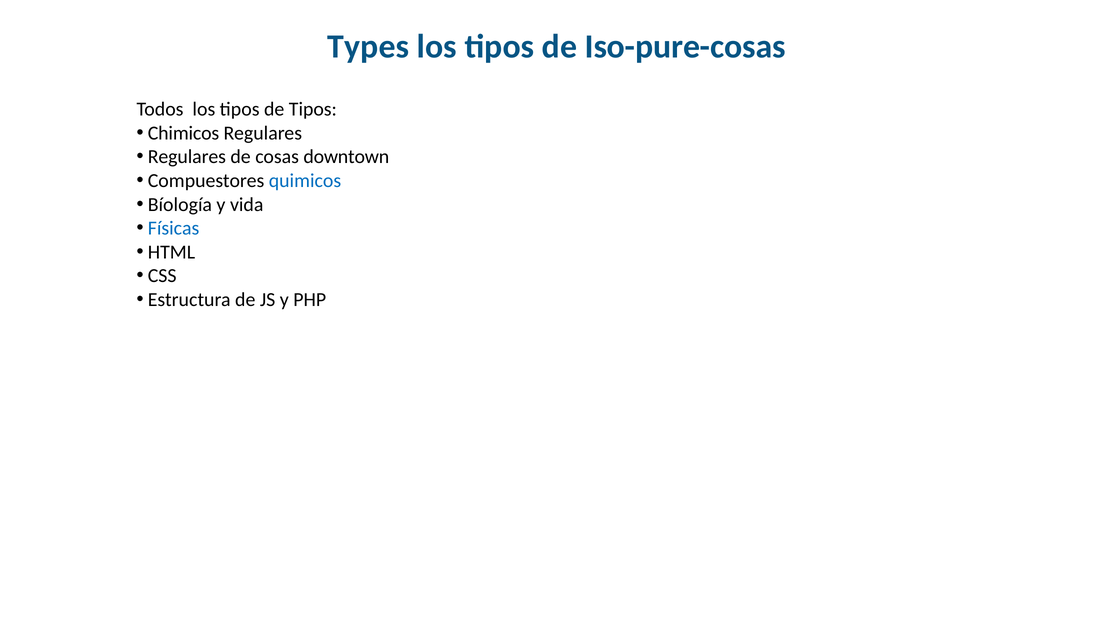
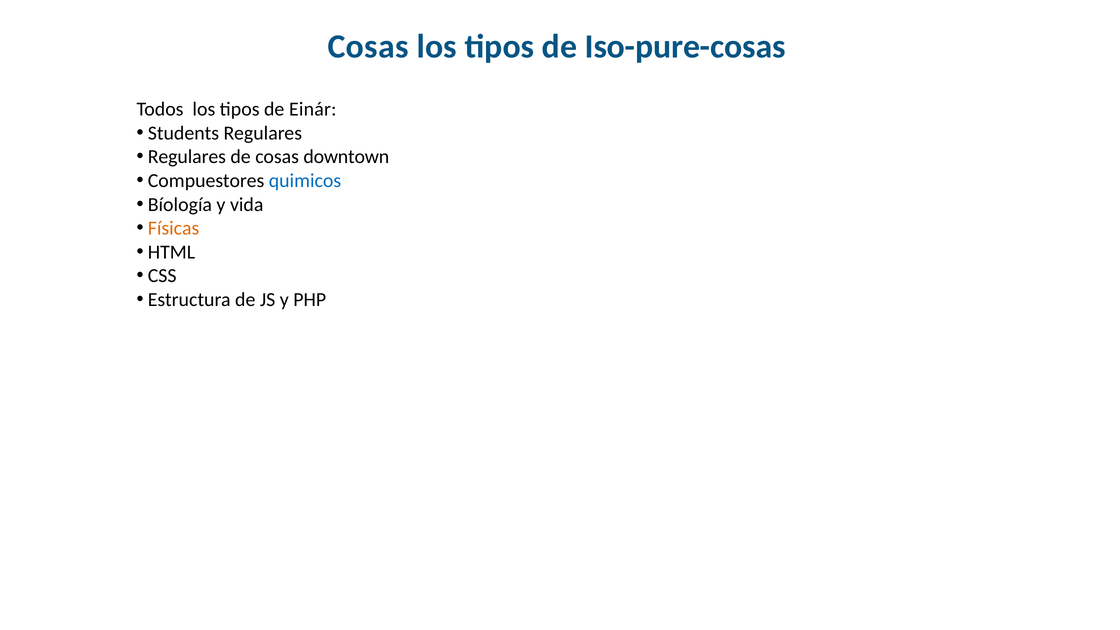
Types at (368, 46): Types -> Cosas
de Tipos: Tipos -> Einár
Chimicos: Chimicos -> Students
Físicas colour: blue -> orange
